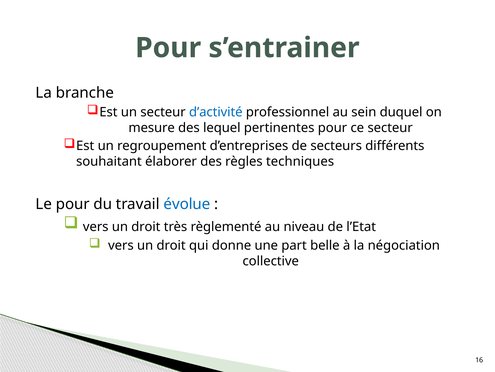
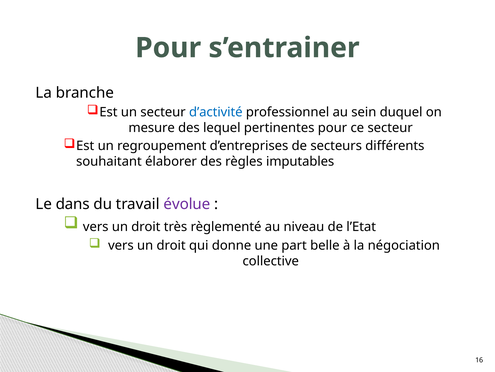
techniques: techniques -> imputables
Le pour: pour -> dans
évolue colour: blue -> purple
